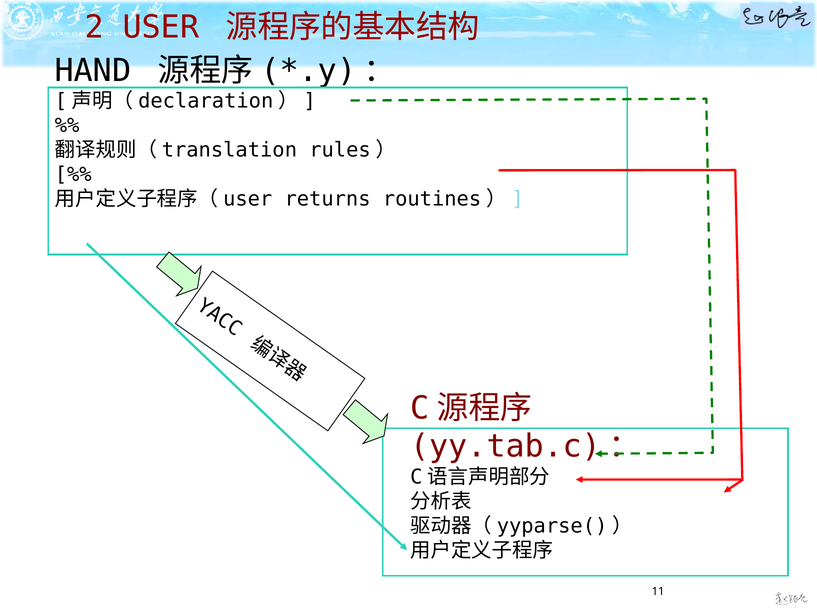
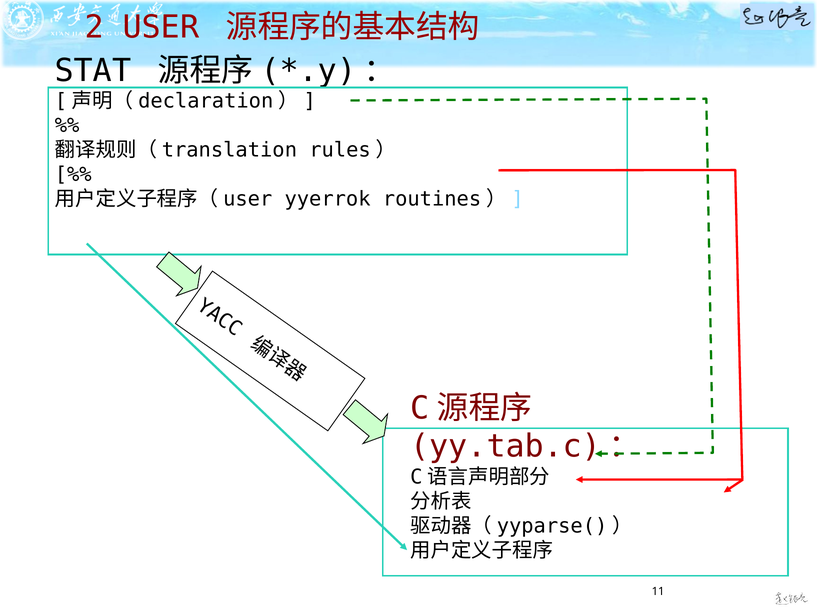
HAND: HAND -> STAT
returns: returns -> yyerrok
